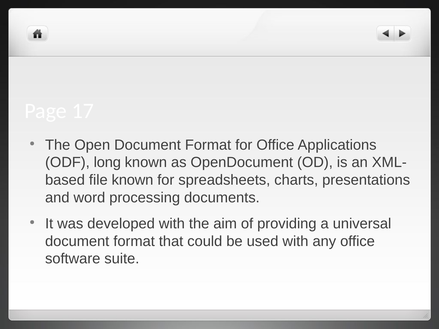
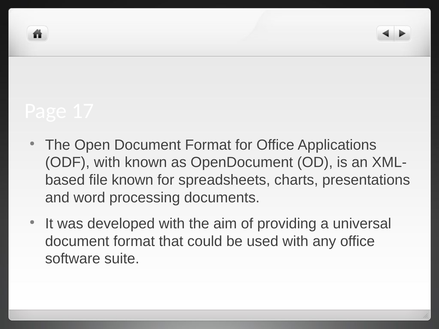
ODF long: long -> with
